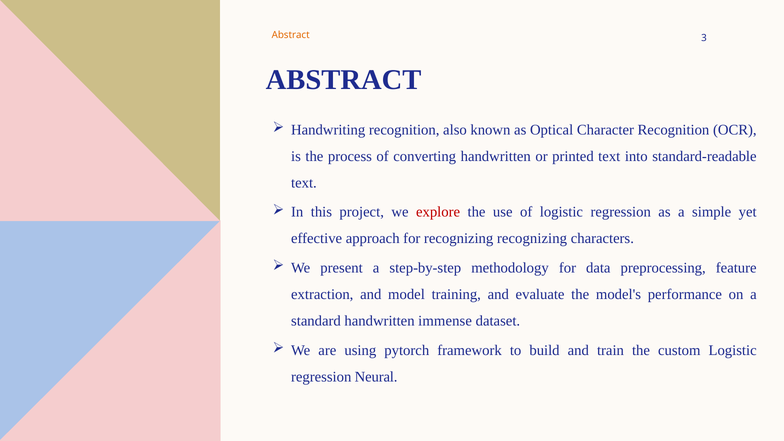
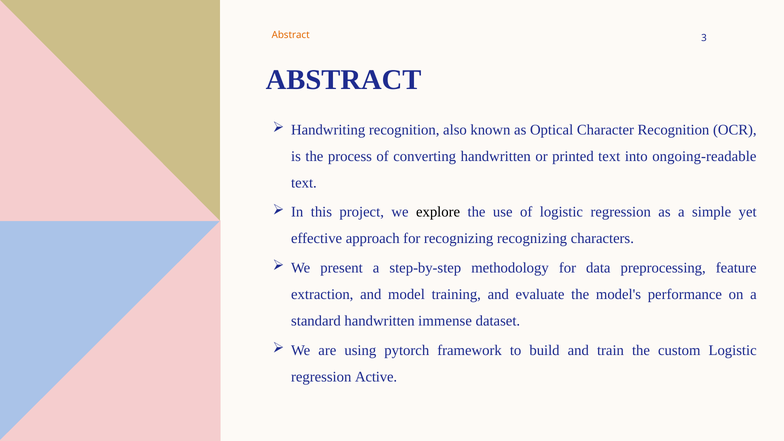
standard-readable: standard-readable -> ongoing-readable
explore colour: red -> black
Neural: Neural -> Active
